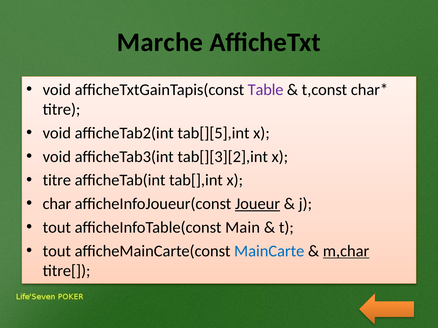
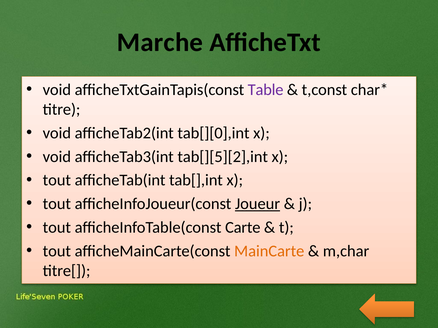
tab[][5],int: tab[][5],int -> tab[][0],int
tab[][3][2],int: tab[][3][2],int -> tab[][5][2],int
titre at (57, 180): titre -> tout
char at (57, 204): char -> tout
Main: Main -> Carte
MainCarte colour: blue -> orange
m,char underline: present -> none
